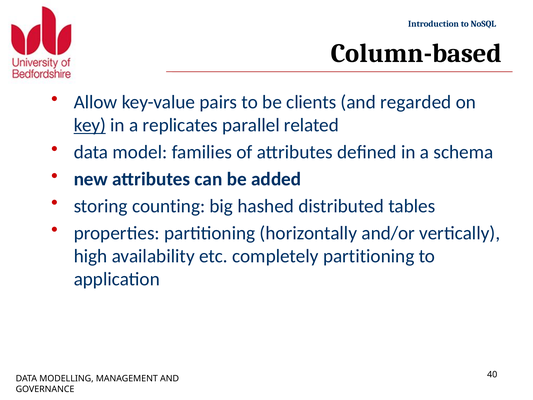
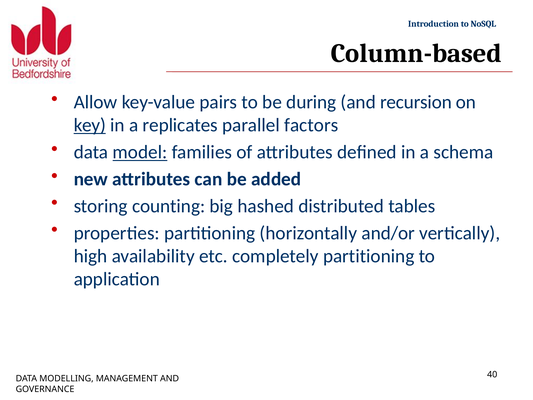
clients: clients -> during
regarded: regarded -> recursion
related: related -> factors
model underline: none -> present
